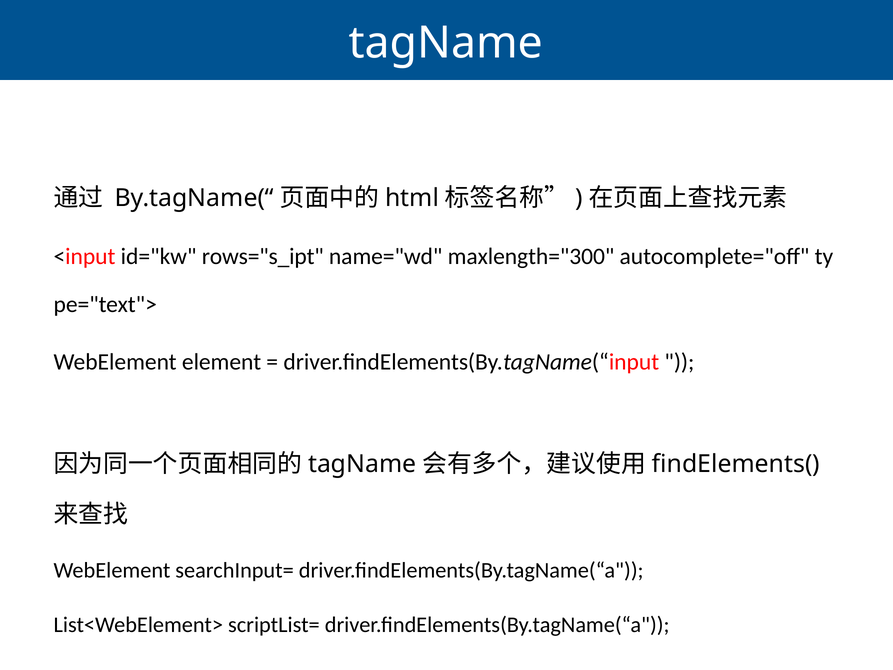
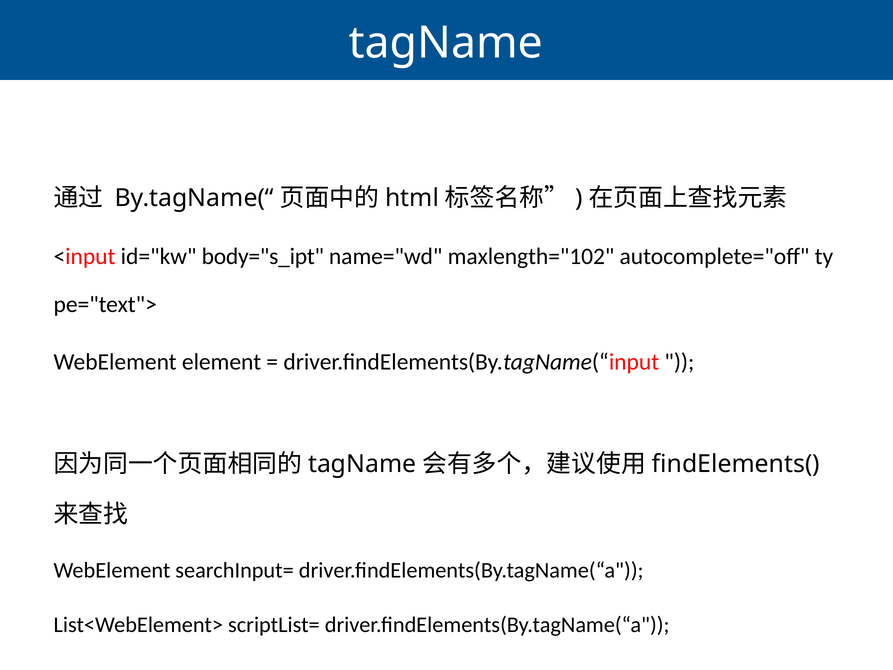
rows="s_ipt: rows="s_ipt -> body="s_ipt
maxlength="300: maxlength="300 -> maxlength="102
